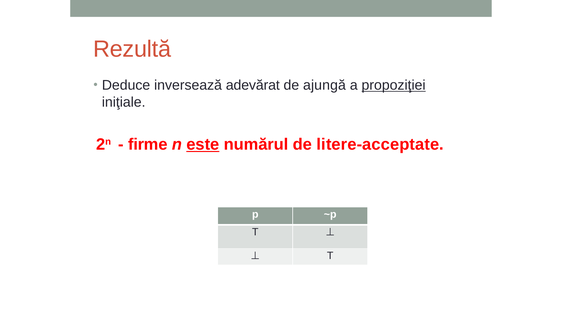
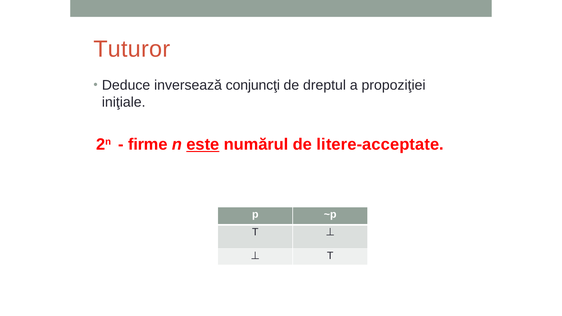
Rezultă: Rezultă -> Tuturor
adevărat: adevărat -> conjuncţi
ajungă: ajungă -> dreptul
propoziţiei underline: present -> none
